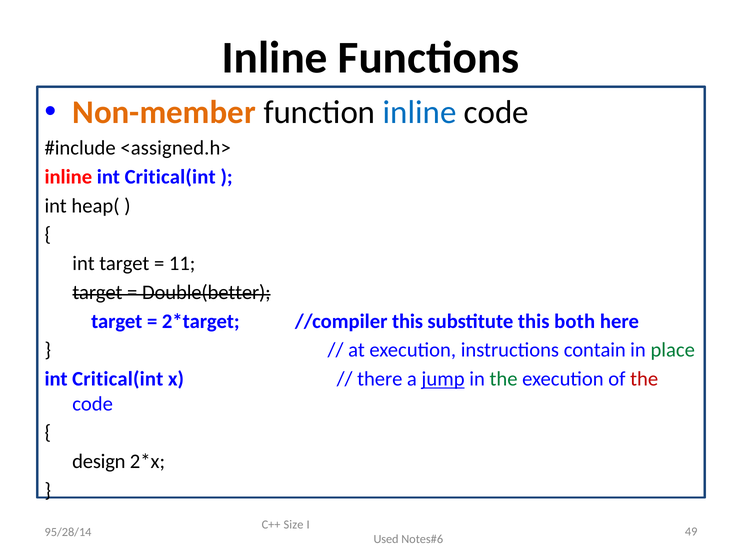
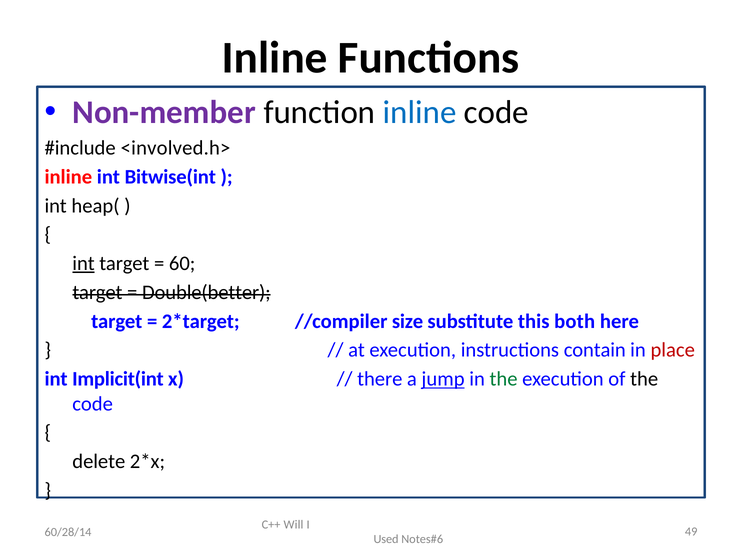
Non-member colour: orange -> purple
<assigned.h>: <assigned.h> -> <involved.h>
inline int Critical(int: Critical(int -> Bitwise(int
int at (84, 263) underline: none -> present
11: 11 -> 60
//compiler this: this -> size
place colour: green -> red
Critical(int at (118, 379): Critical(int -> Implicit(int
the at (644, 379) colour: red -> black
design: design -> delete
Size: Size -> Will
95/28/14: 95/28/14 -> 60/28/14
